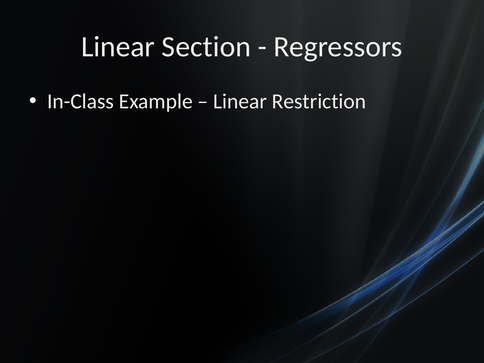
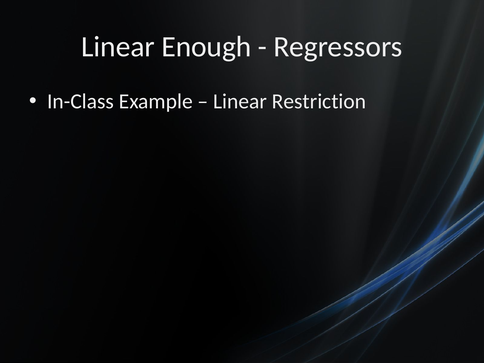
Section: Section -> Enough
